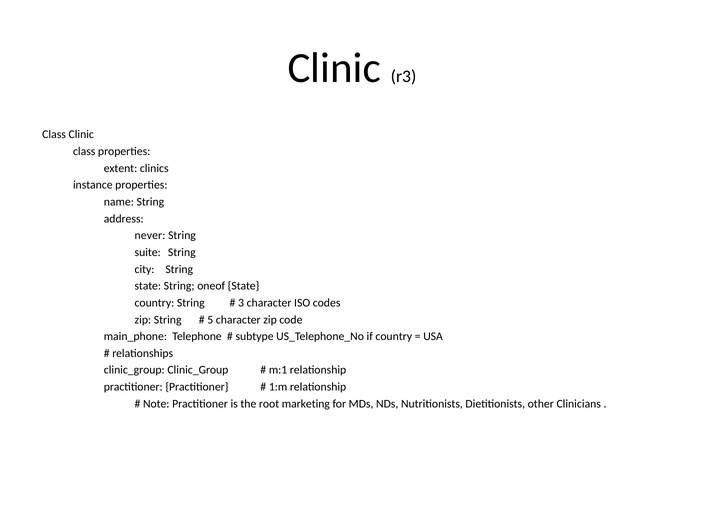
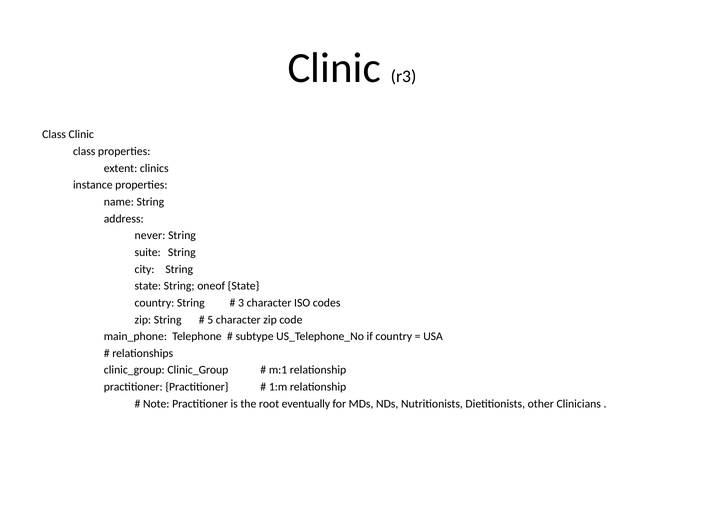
marketing: marketing -> eventually
